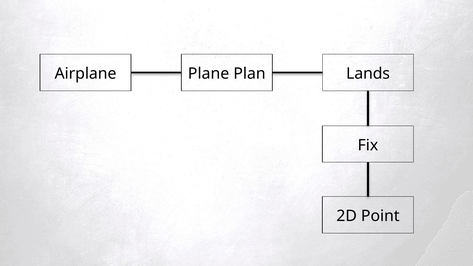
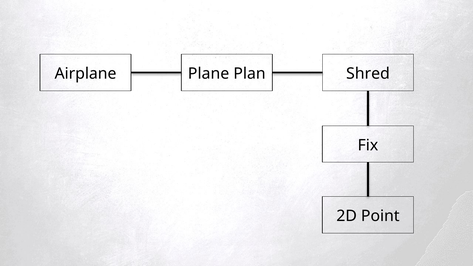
Lands: Lands -> Shred
